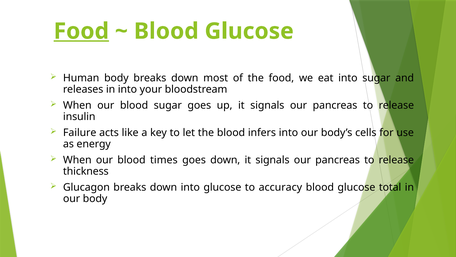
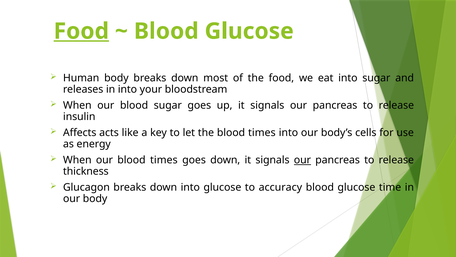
Failure: Failure -> Affects
the blood infers: infers -> times
our at (302, 160) underline: none -> present
total: total -> time
